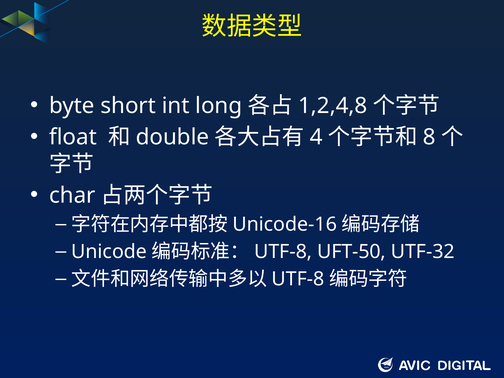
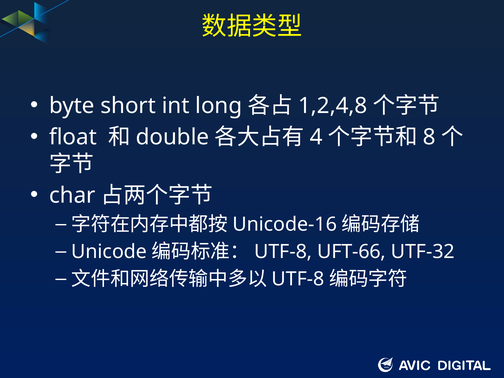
UFT-50: UFT-50 -> UFT-66
